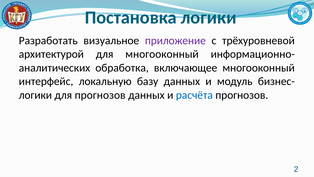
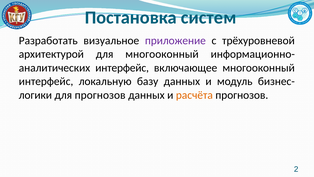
Постановка логики: логики -> систем
обработка at (122, 68): обработка -> интерфейс
расчёта colour: blue -> orange
